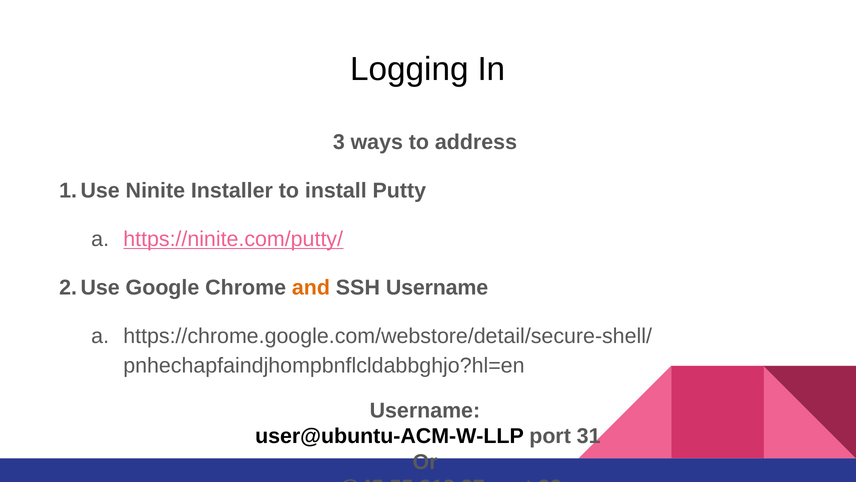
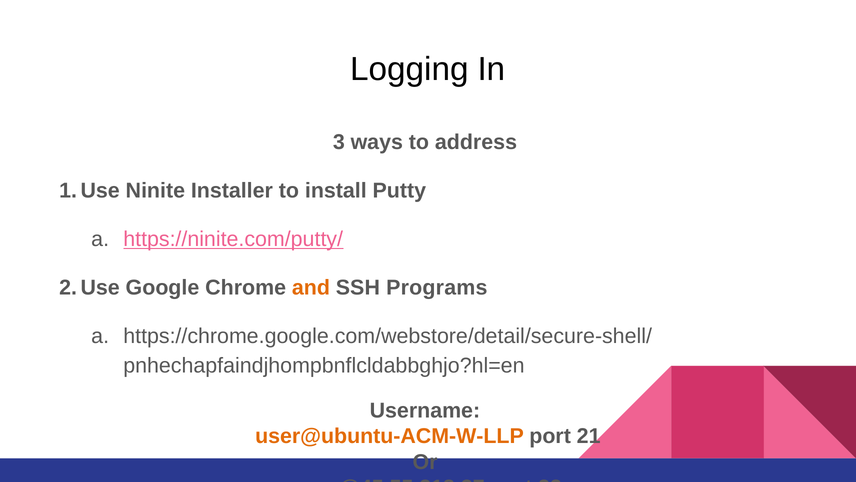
SSH Username: Username -> Programs
user@ubuntu-ACM-W-LLP colour: black -> orange
31: 31 -> 21
